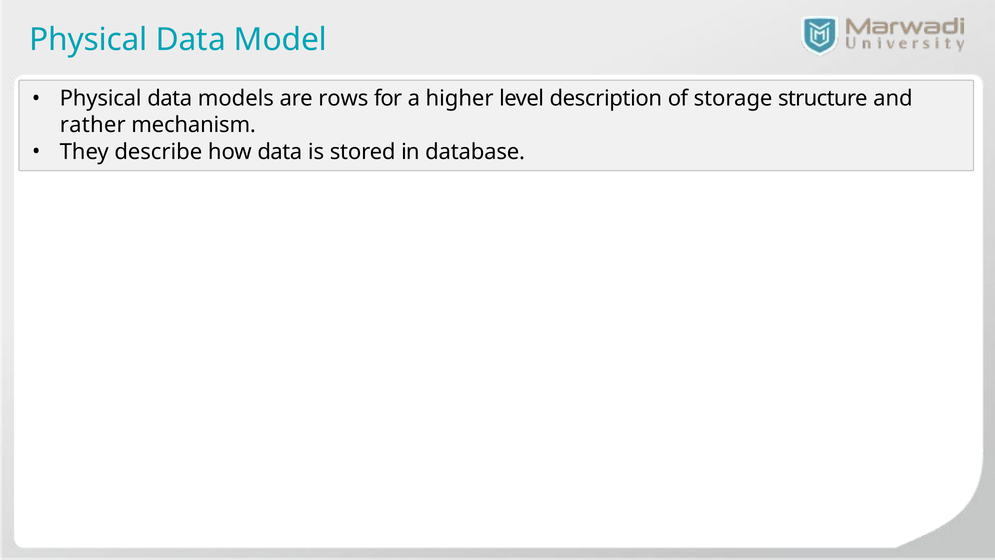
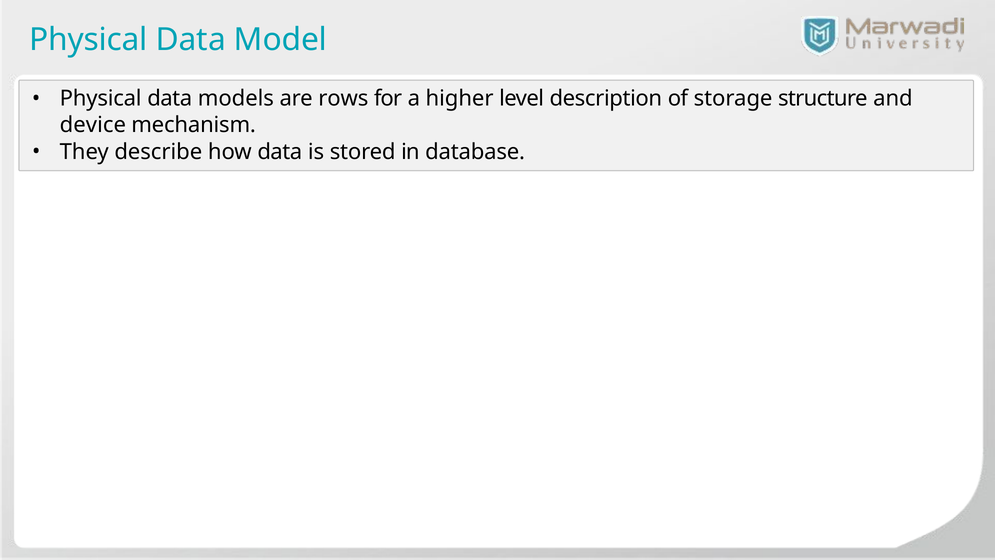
rather: rather -> device
